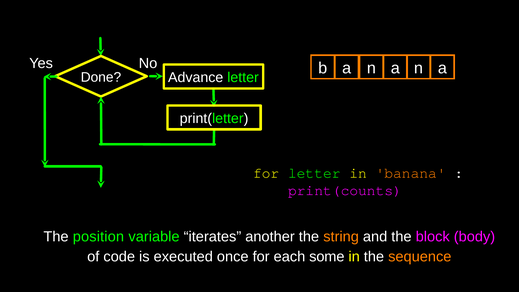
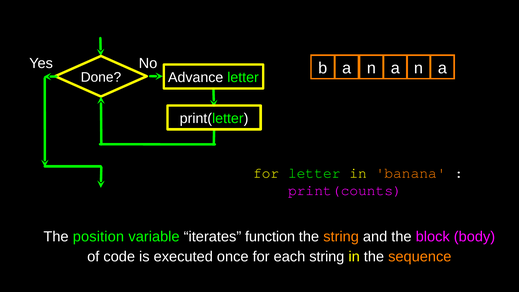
another: another -> function
each some: some -> string
